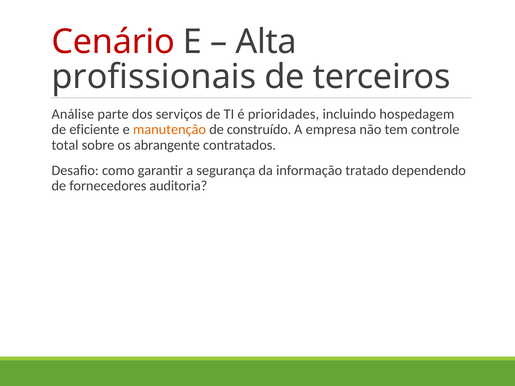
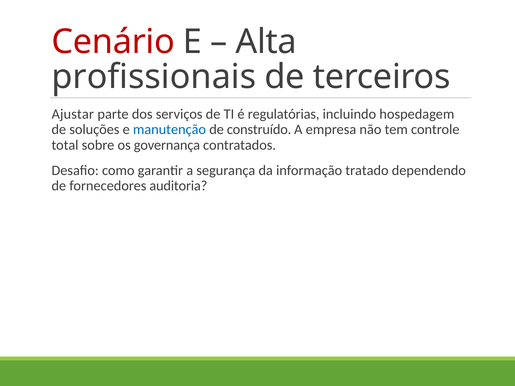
Análise: Análise -> Ajustar
prioridades: prioridades -> regulatórias
eficiente: eficiente -> soluções
manutenção colour: orange -> blue
abrangente: abrangente -> governança
